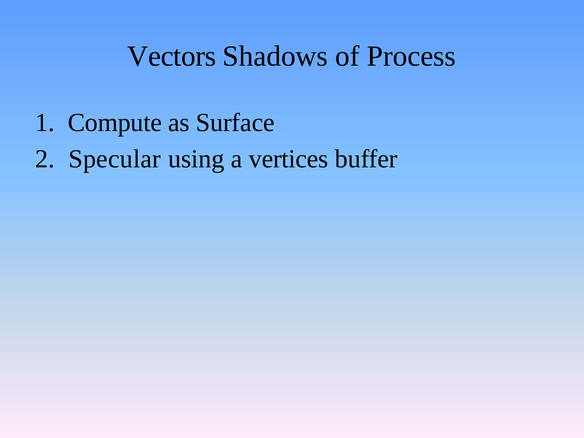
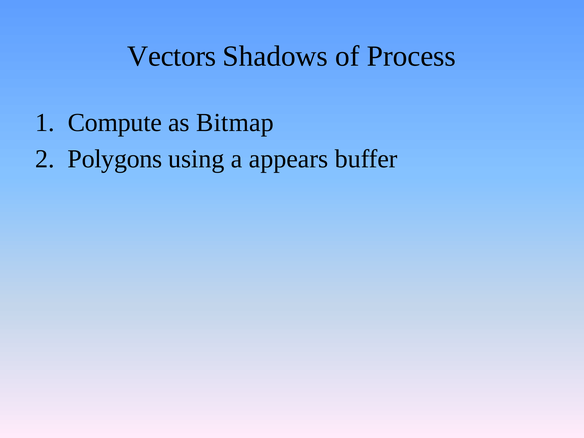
Surface: Surface -> Bitmap
Specular: Specular -> Polygons
vertices: vertices -> appears
